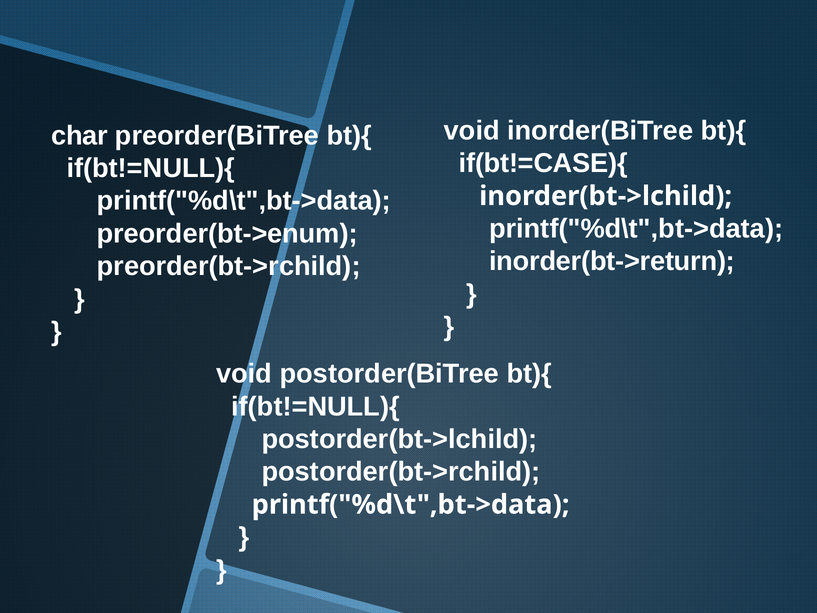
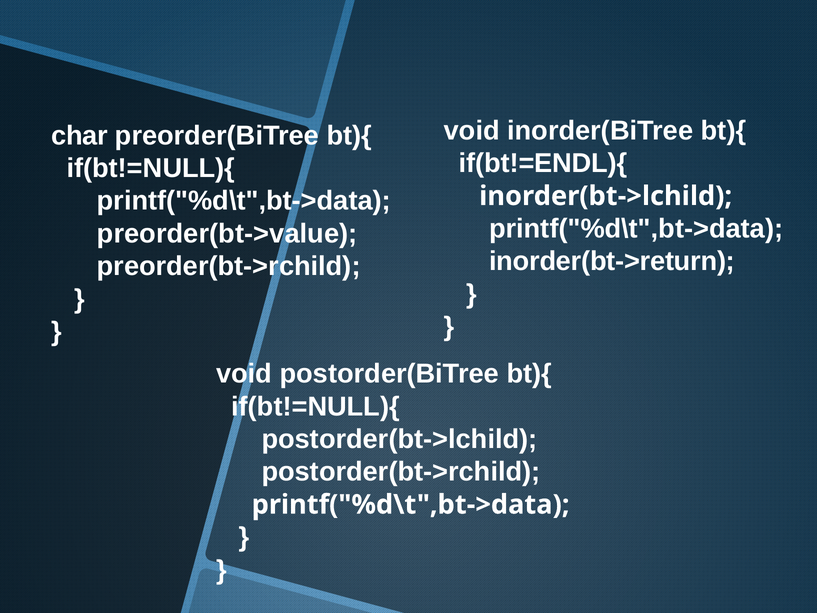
if(bt!=CASE){: if(bt!=CASE){ -> if(bt!=ENDL){
preorder(bt->enum: preorder(bt->enum -> preorder(bt->value
